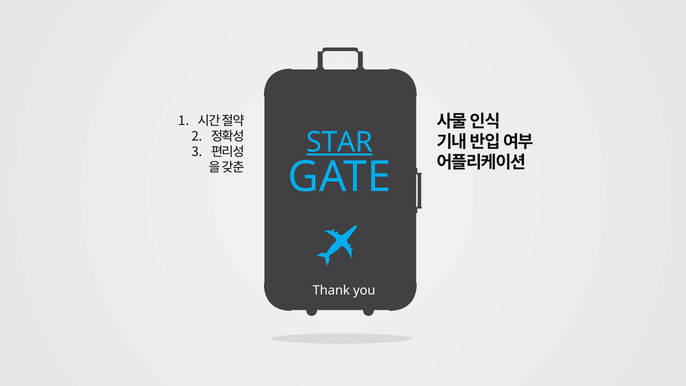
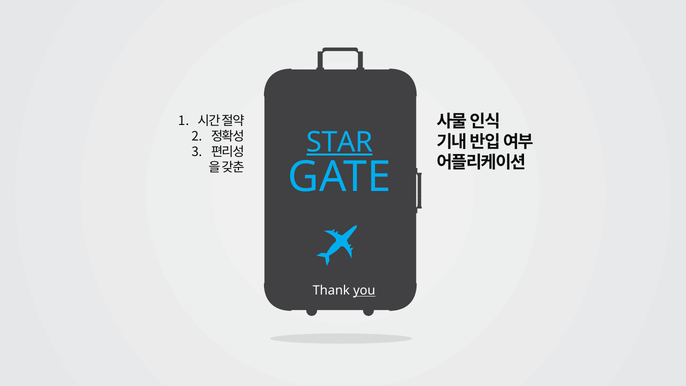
you underline: none -> present
